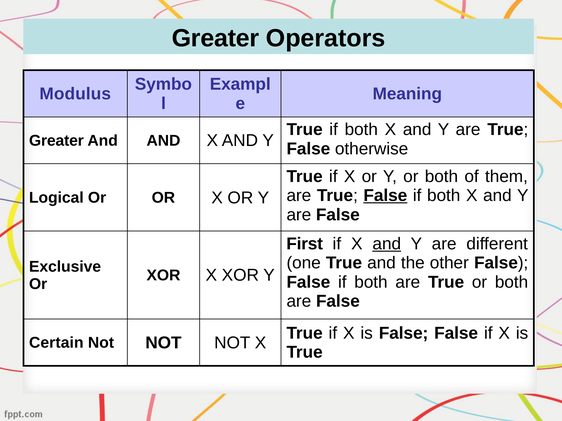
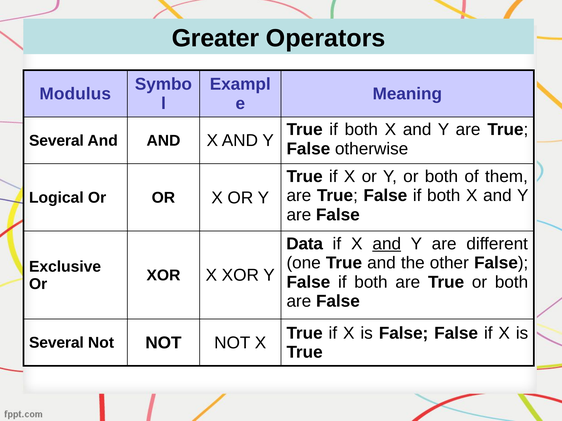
Greater at (56, 141): Greater -> Several
False at (385, 196) underline: present -> none
First: First -> Data
Certain at (56, 343): Certain -> Several
